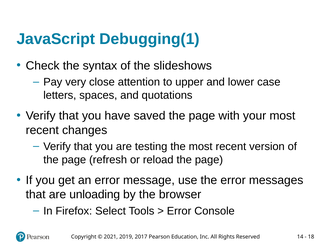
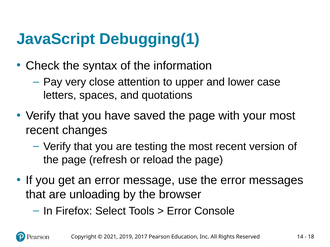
slideshows: slideshows -> information
